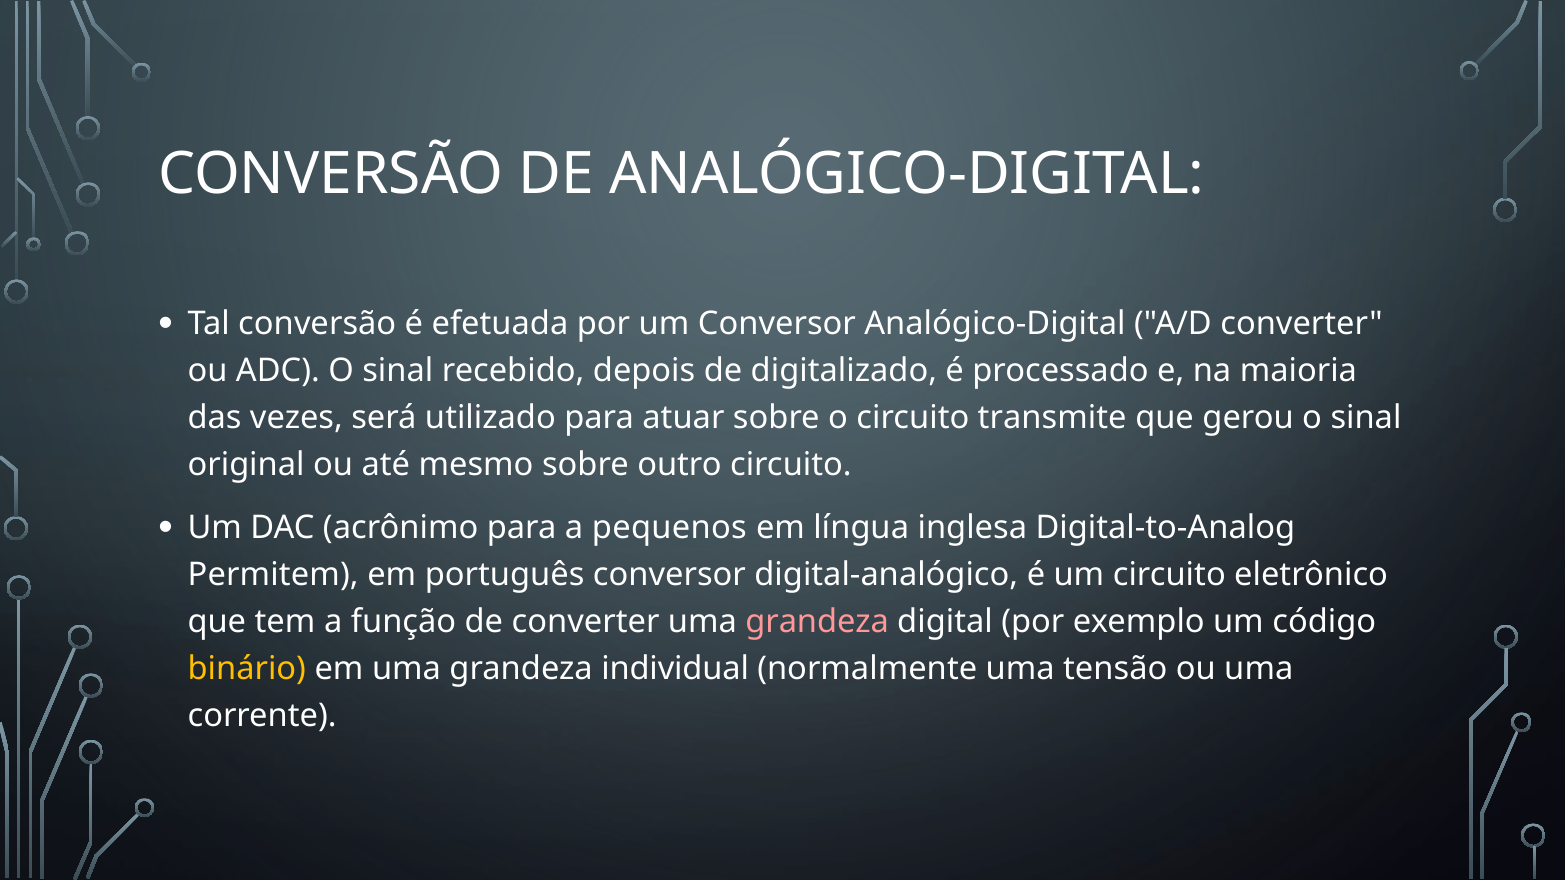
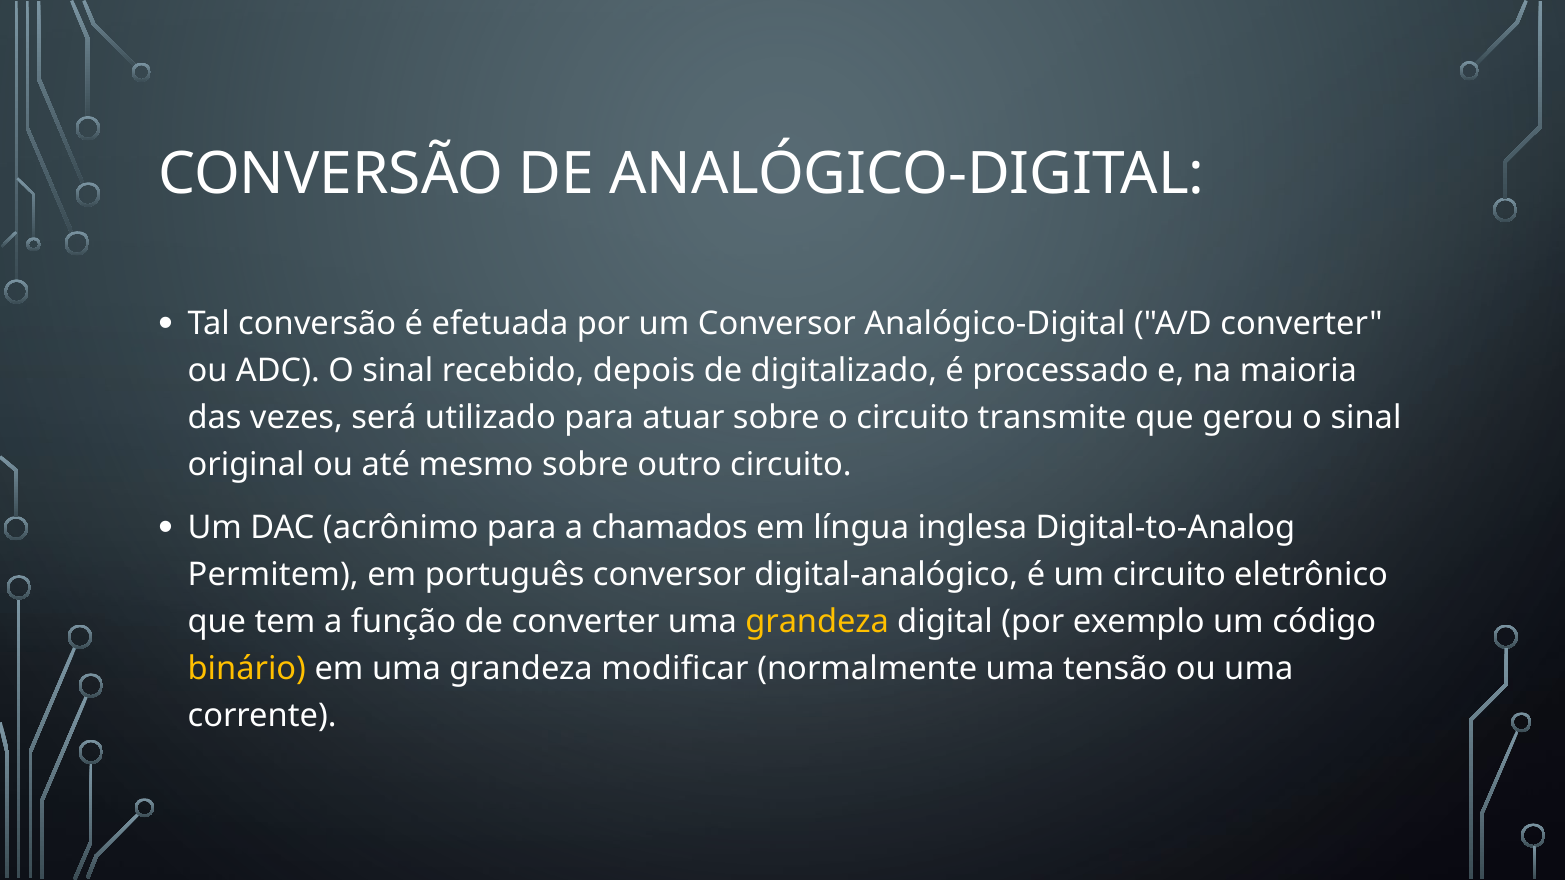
pequenos: pequenos -> chamados
grandeza at (817, 622) colour: pink -> yellow
individual: individual -> modificar
